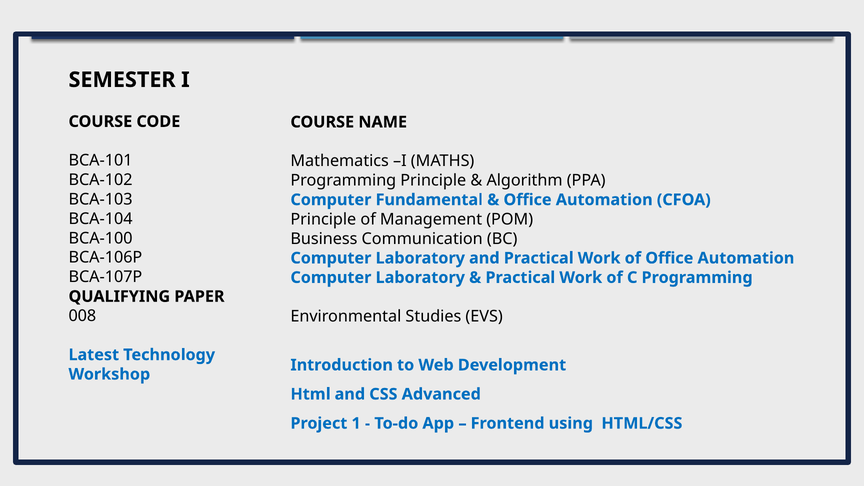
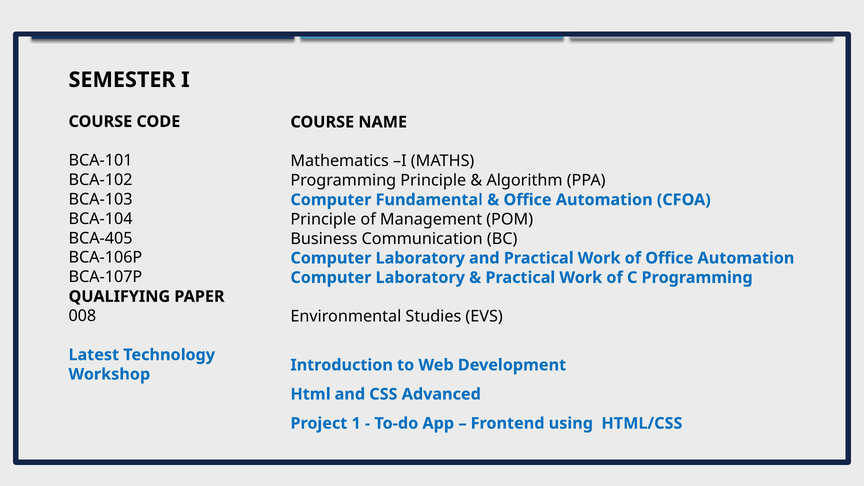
BCA-100: BCA-100 -> BCA-405
